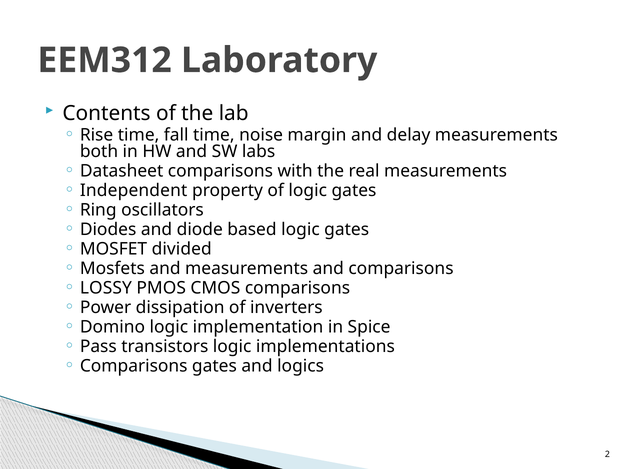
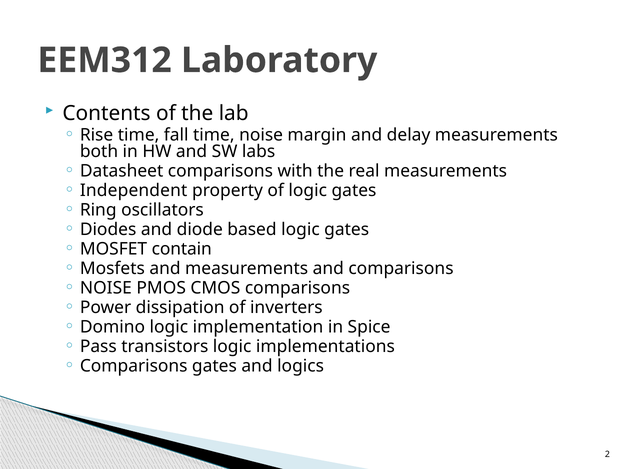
divided: divided -> contain
LOSSY at (106, 288): LOSSY -> NOISE
